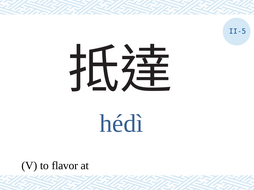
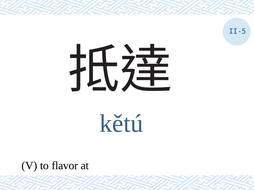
hédì: hédì -> kětú
